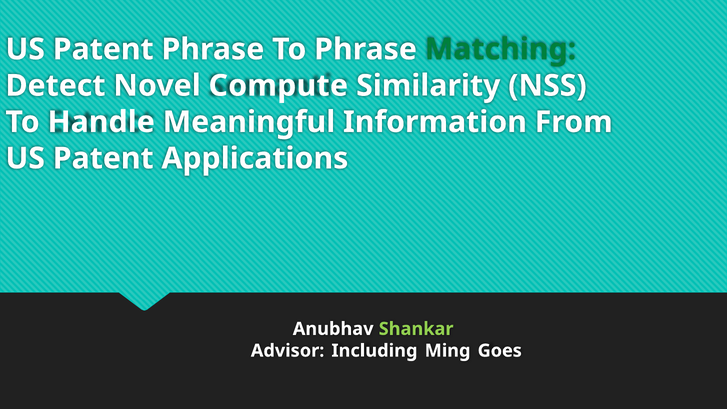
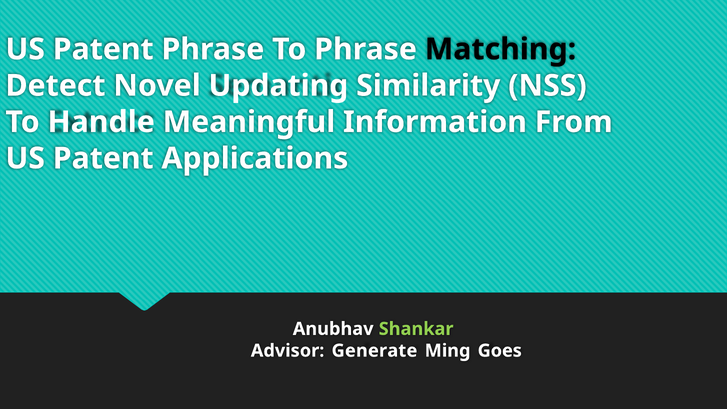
Matching colour: green -> black
Compute: Compute -> Updating
Including: Including -> Generate
